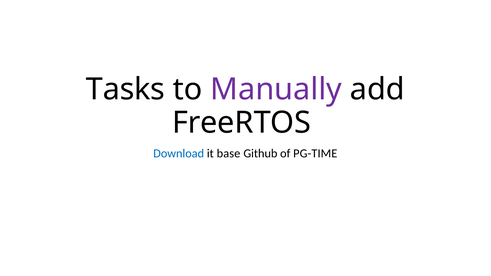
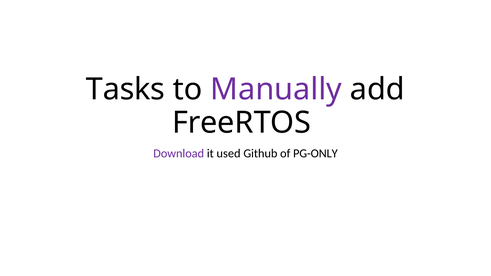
Download colour: blue -> purple
base: base -> used
PG-TIME: PG-TIME -> PG-ONLY
